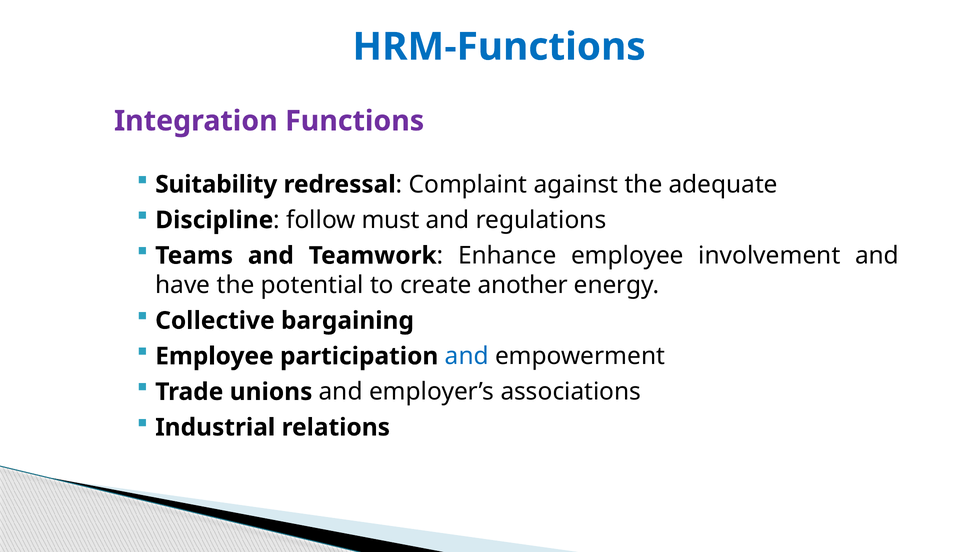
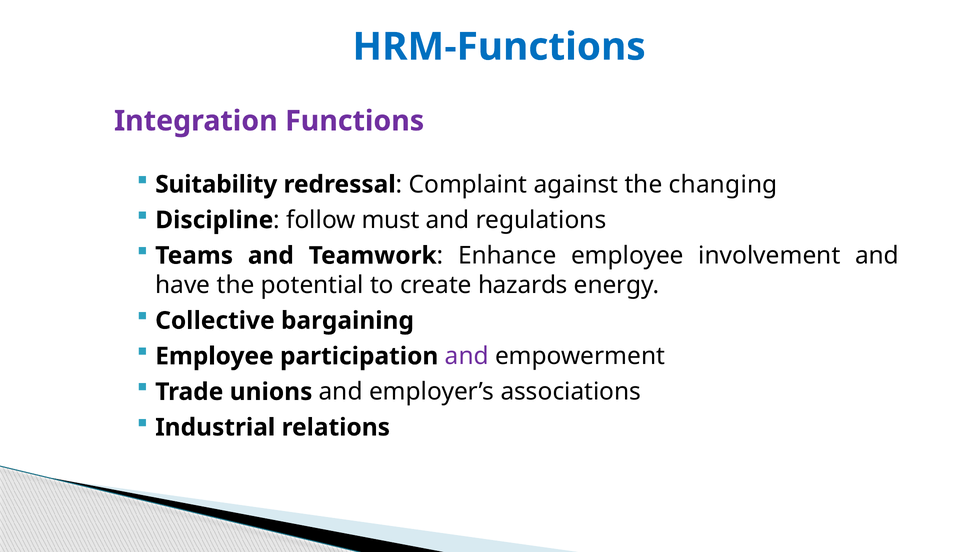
adequate: adequate -> changing
another: another -> hazards
and at (467, 356) colour: blue -> purple
